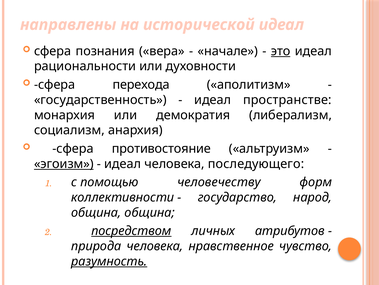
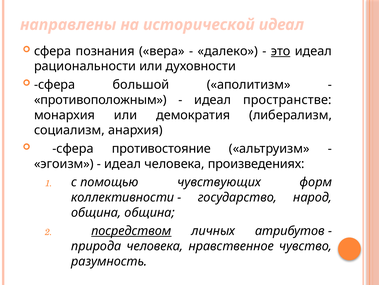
начале: начале -> далеко
перехода: перехода -> большой
государственность: государственность -> противоположным
эгоизм underline: present -> none
последующего: последующего -> произведениях
человечеству: человечеству -> чувствующих
разумность underline: present -> none
